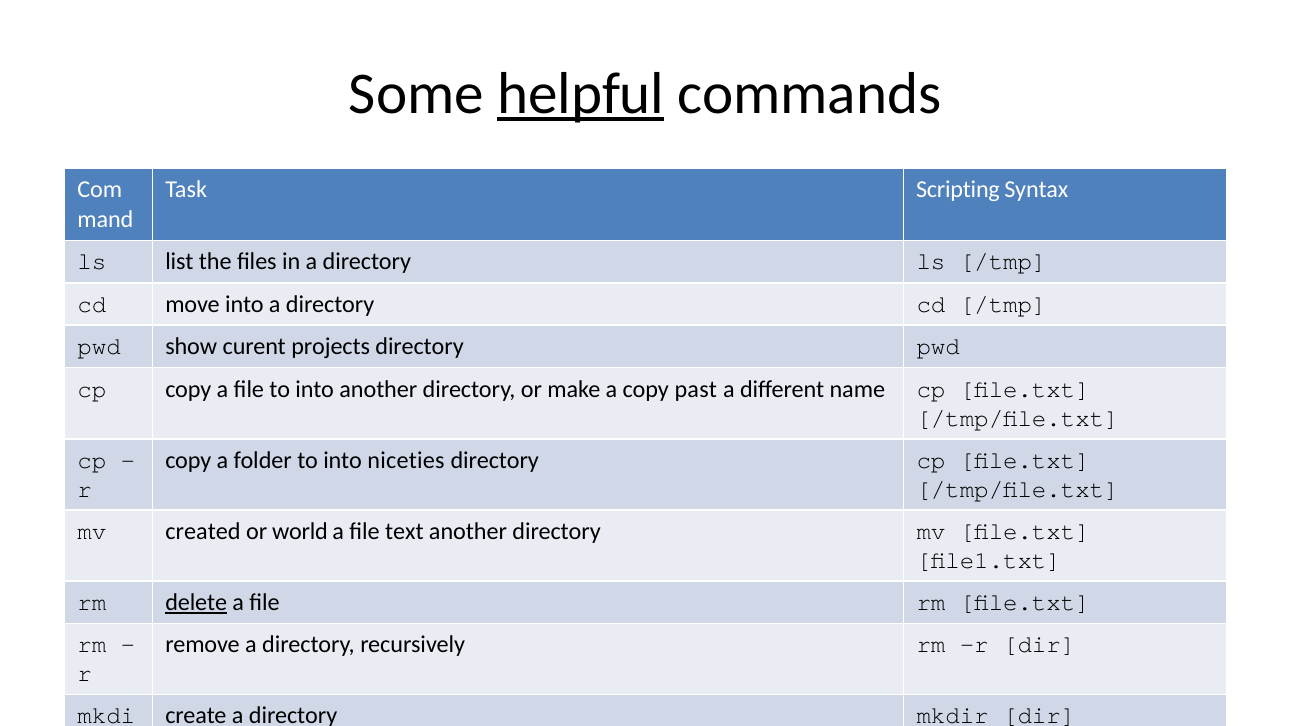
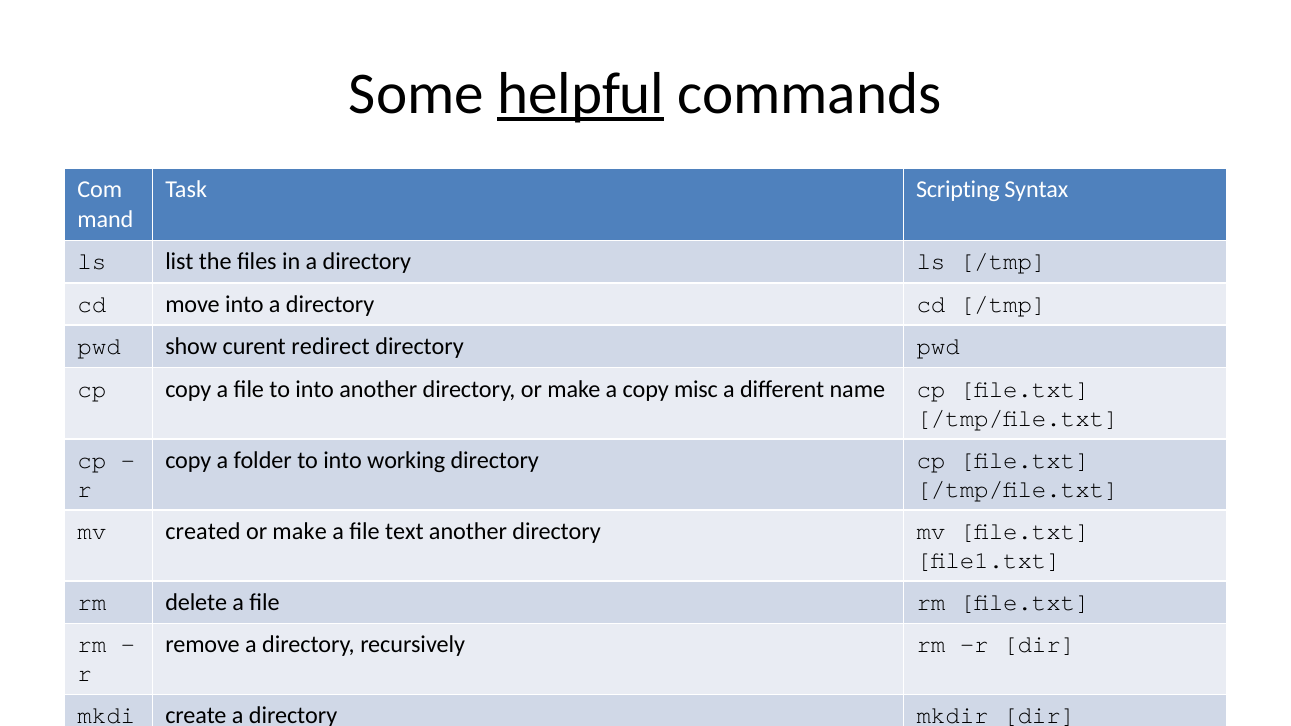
projects: projects -> redirect
past: past -> misc
niceties: niceties -> working
world at (300, 531): world -> make
delete underline: present -> none
